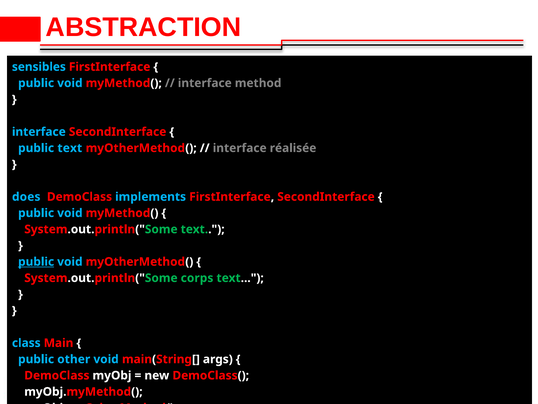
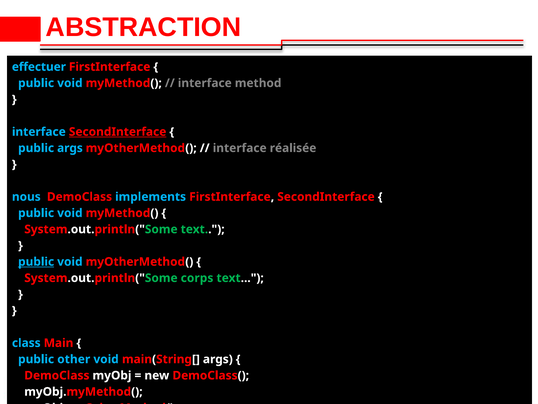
sensibles: sensibles -> effectuer
SecondInterface at (118, 132) underline: none -> present
public text: text -> args
does: does -> nous
